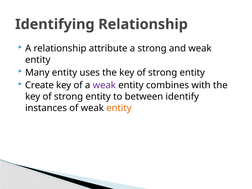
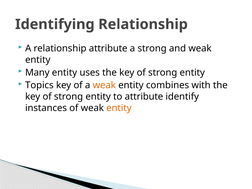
Create: Create -> Topics
weak at (104, 85) colour: purple -> orange
to between: between -> attribute
